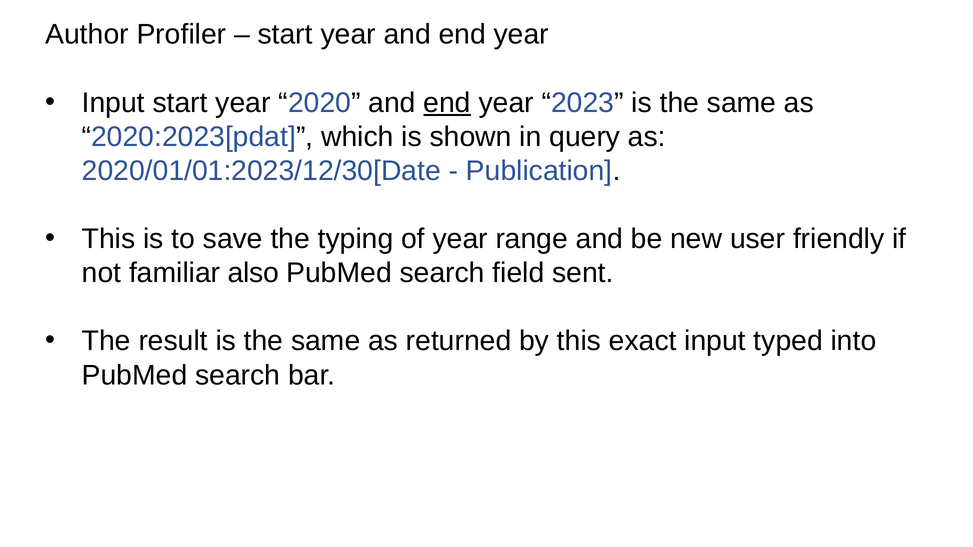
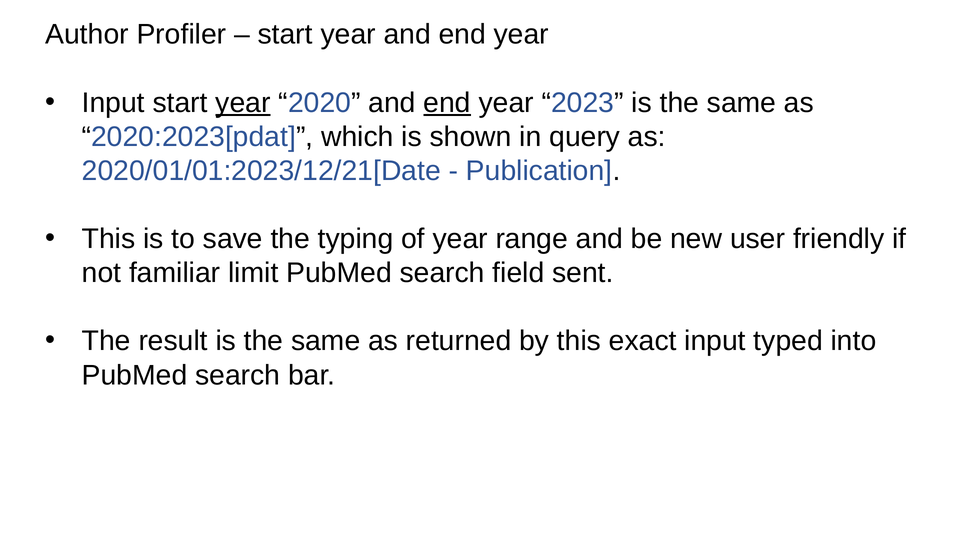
year at (243, 103) underline: none -> present
2020/01/01:2023/12/30[Date: 2020/01/01:2023/12/30[Date -> 2020/01/01:2023/12/21[Date
also: also -> limit
